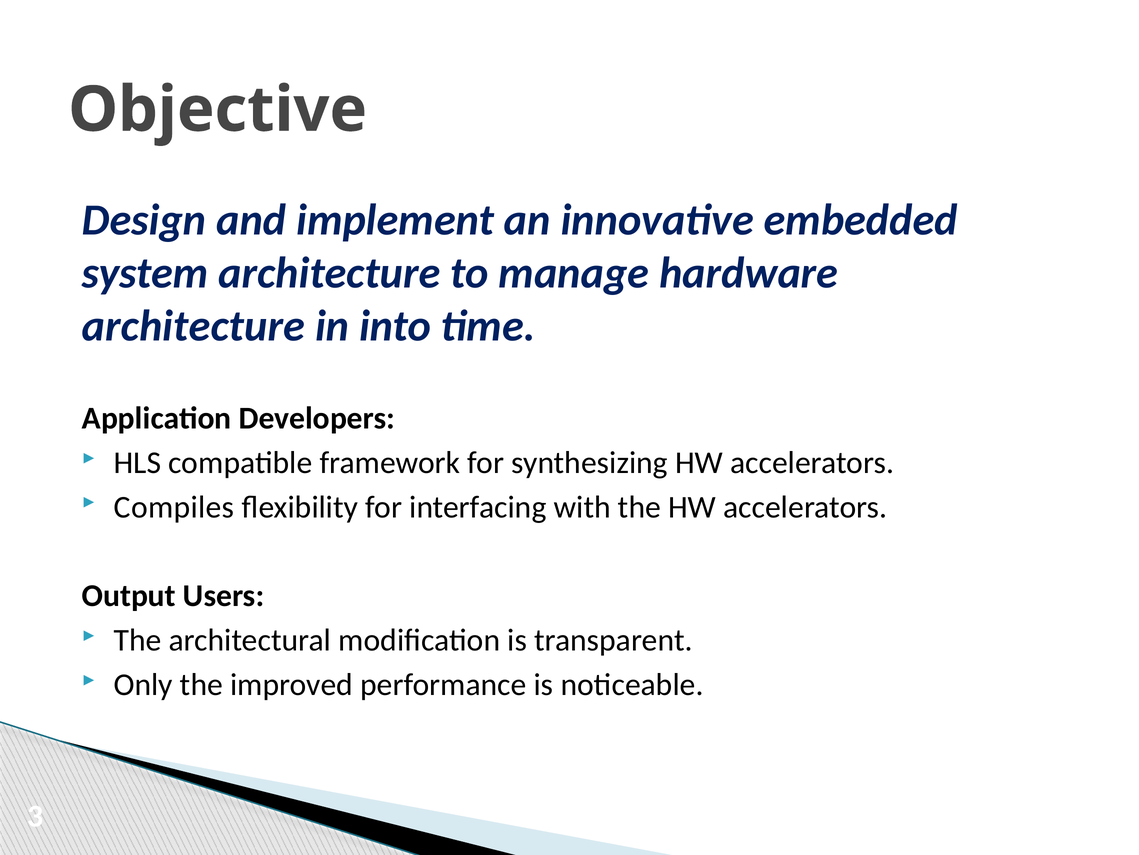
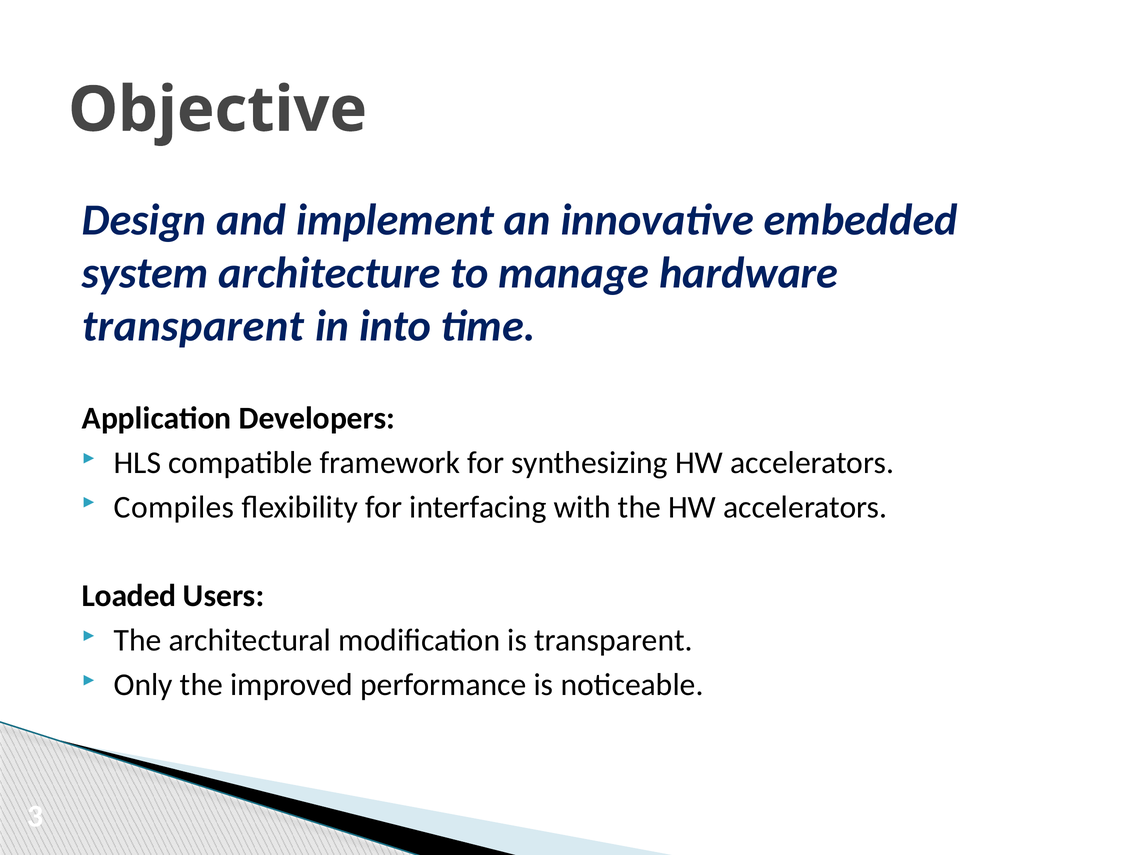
architecture at (193, 326): architecture -> transparent
Output: Output -> Loaded
